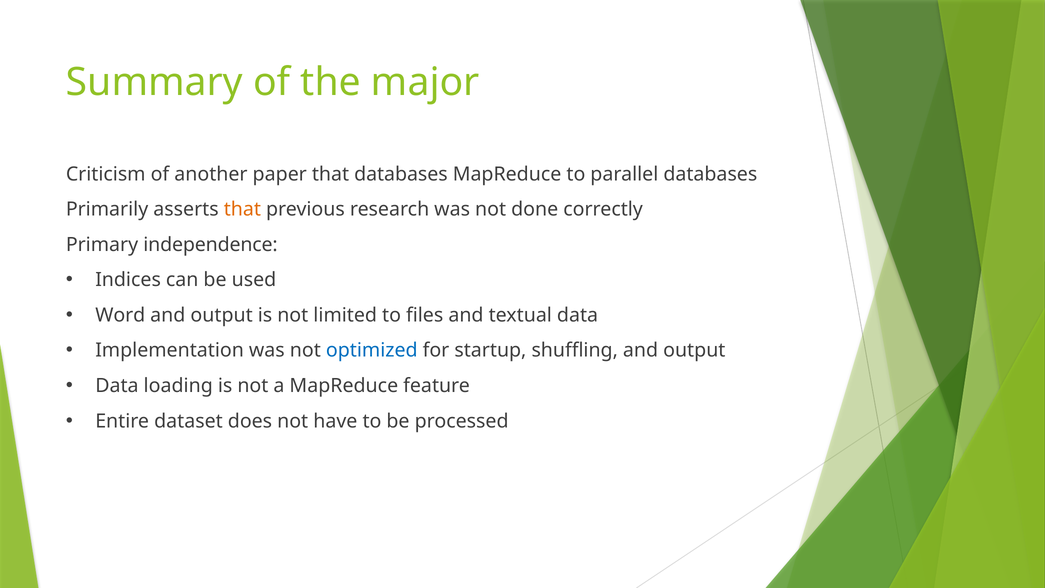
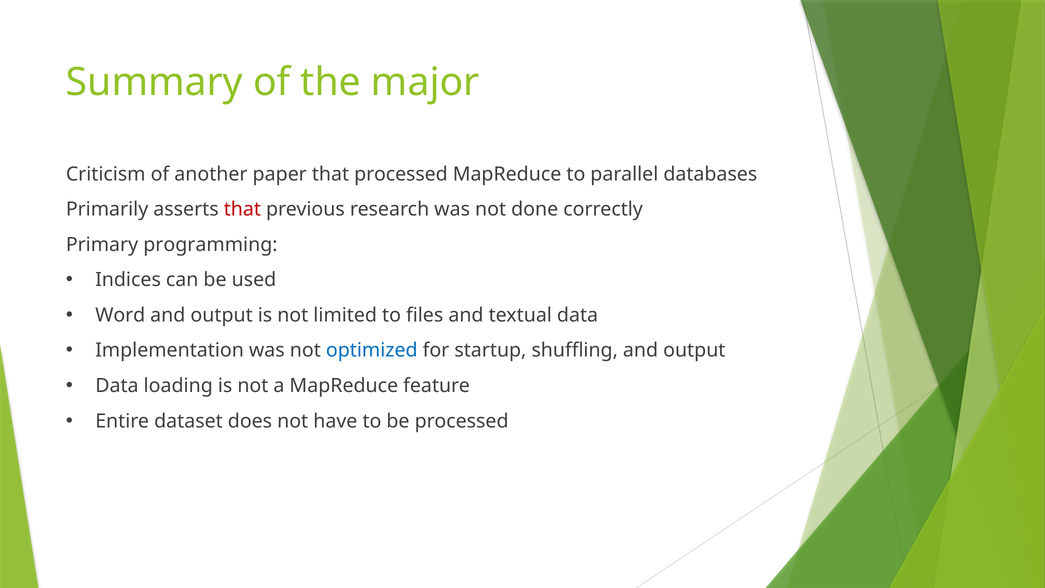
that databases: databases -> processed
that at (242, 209) colour: orange -> red
independence: independence -> programming
